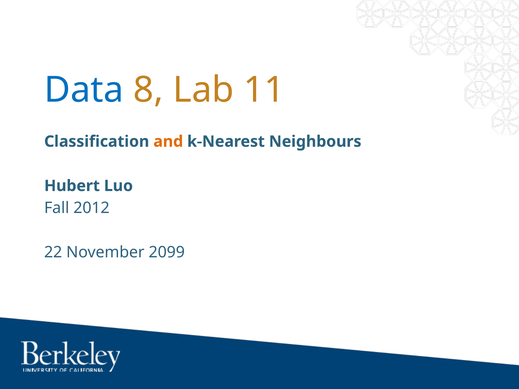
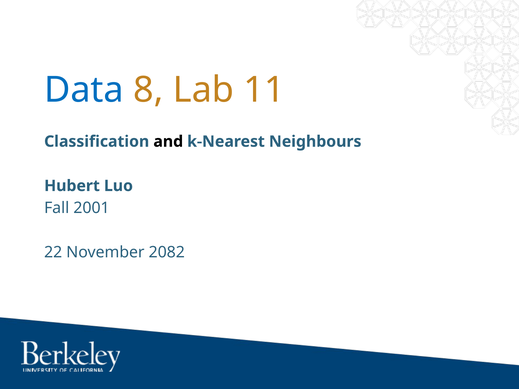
and colour: orange -> black
2012: 2012 -> 2001
2099: 2099 -> 2082
